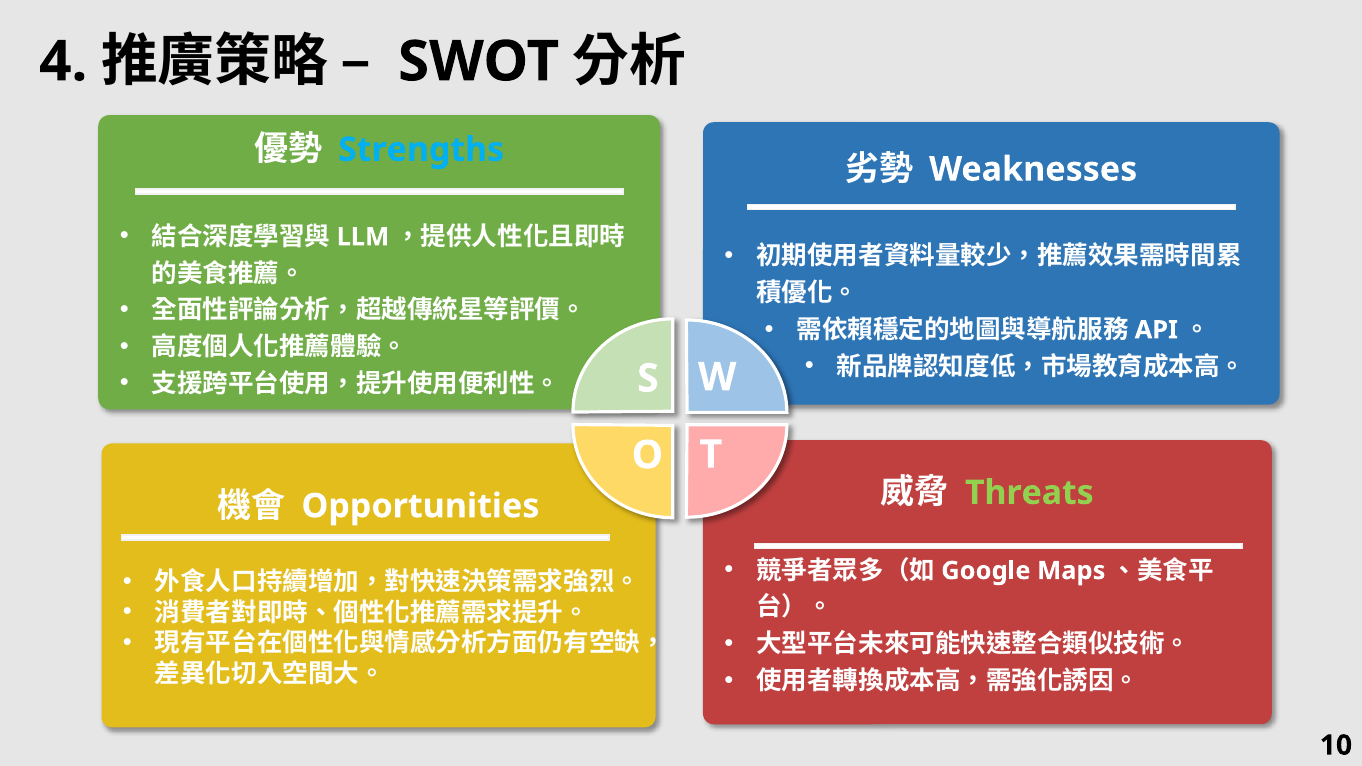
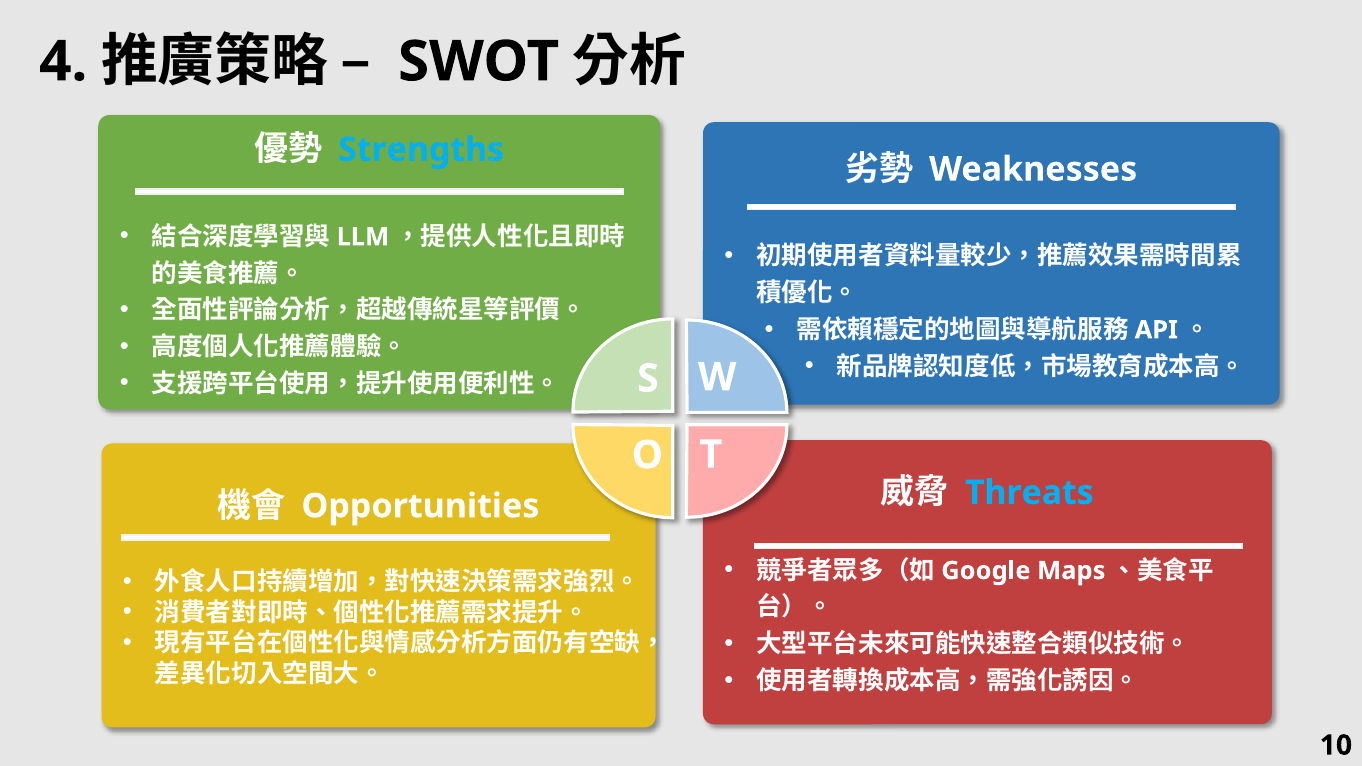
Threats colour: light green -> light blue
